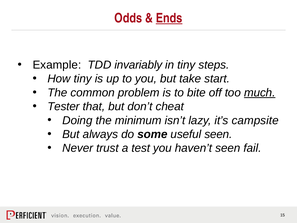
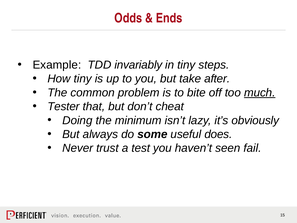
Ends underline: present -> none
start: start -> after
campsite: campsite -> obviously
useful seen: seen -> does
